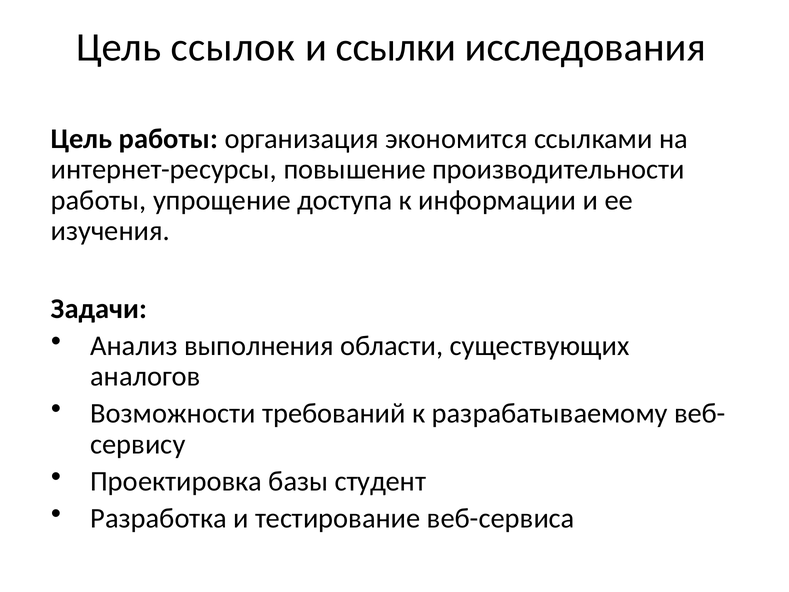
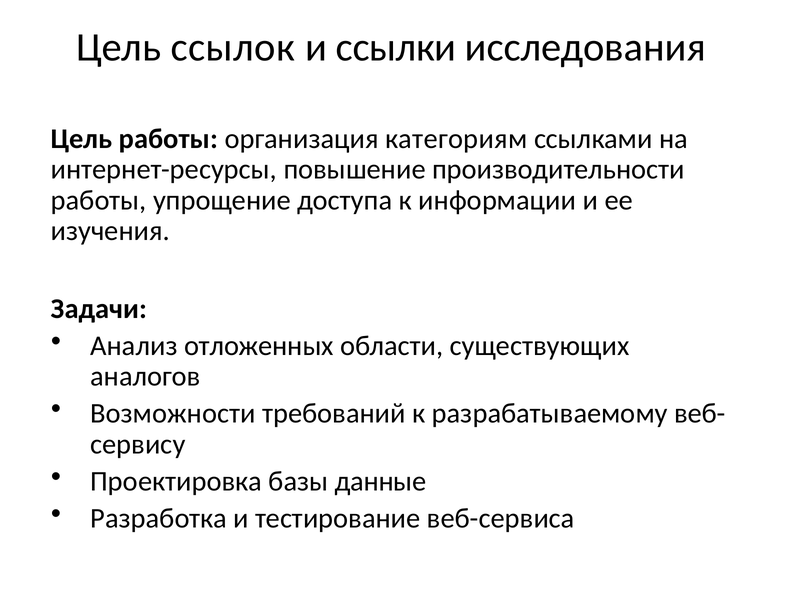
экономится: экономится -> категориям
выполнения: выполнения -> отложенных
студент: студент -> данные
